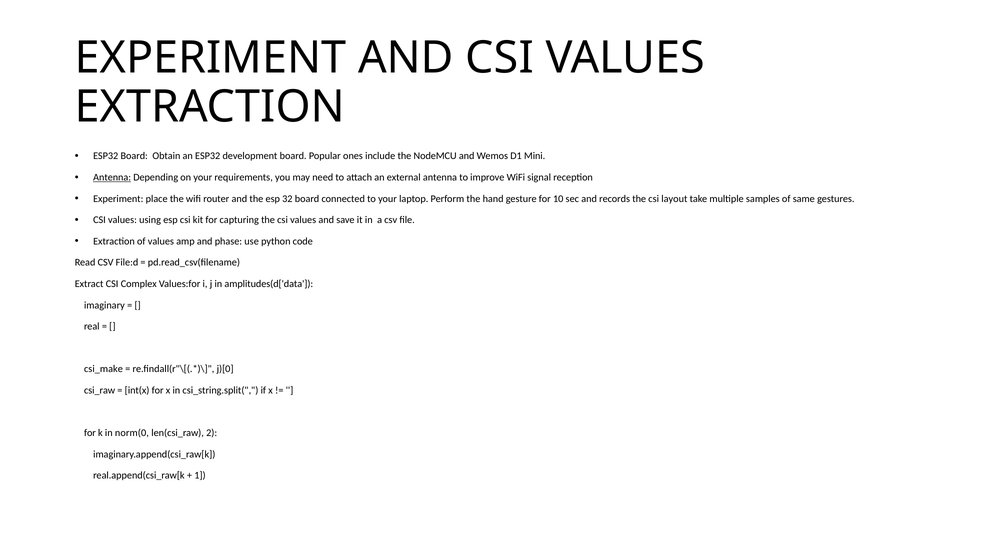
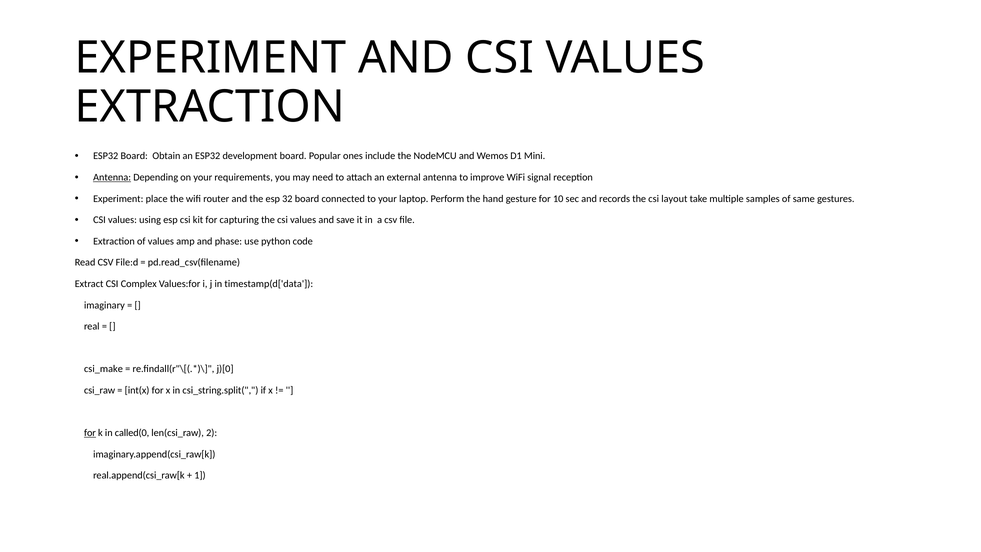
amplitudes(d['data: amplitudes(d['data -> timestamp(d['data
for at (90, 433) underline: none -> present
norm(0: norm(0 -> called(0
